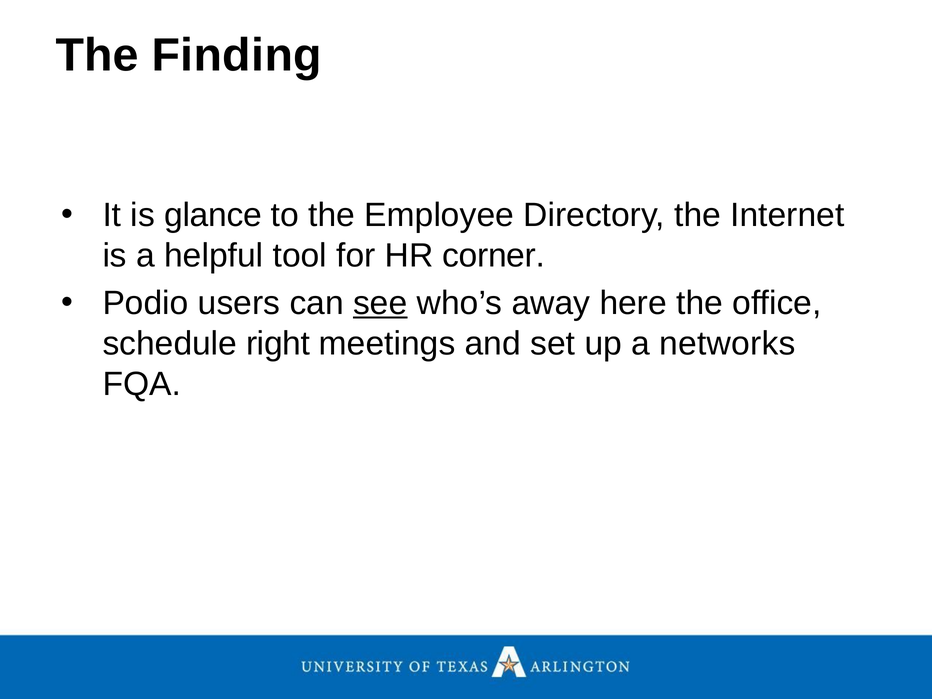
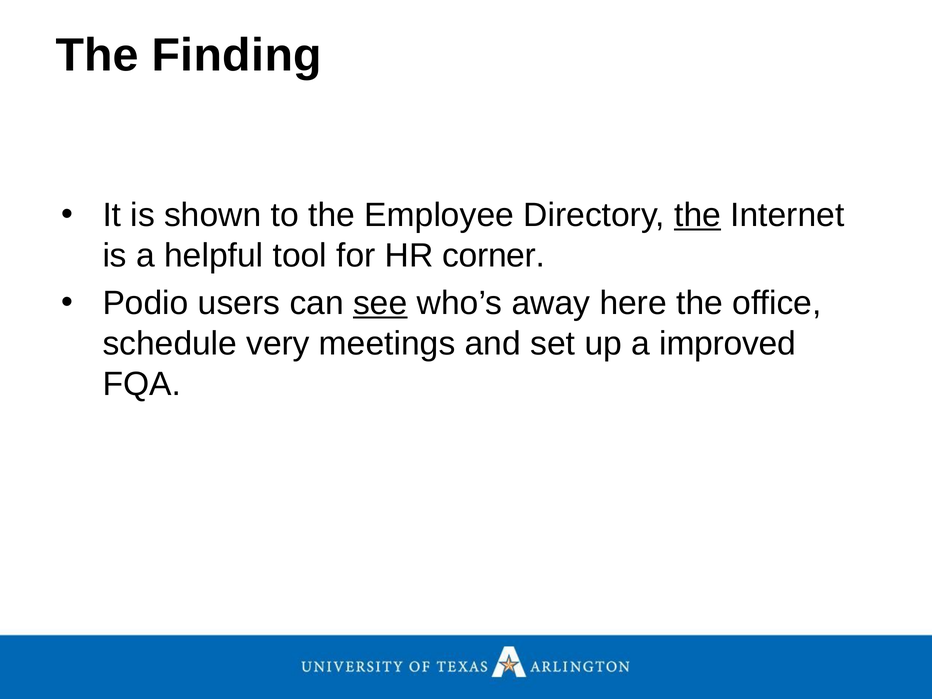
glance: glance -> shown
the at (698, 215) underline: none -> present
right: right -> very
networks: networks -> improved
